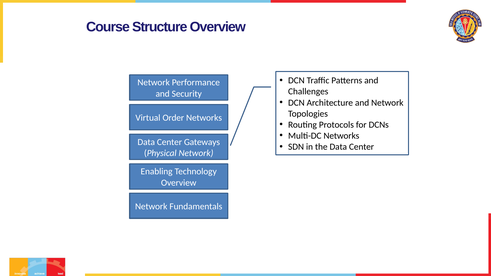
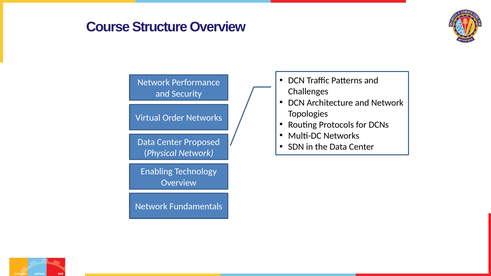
Gateways: Gateways -> Proposed
